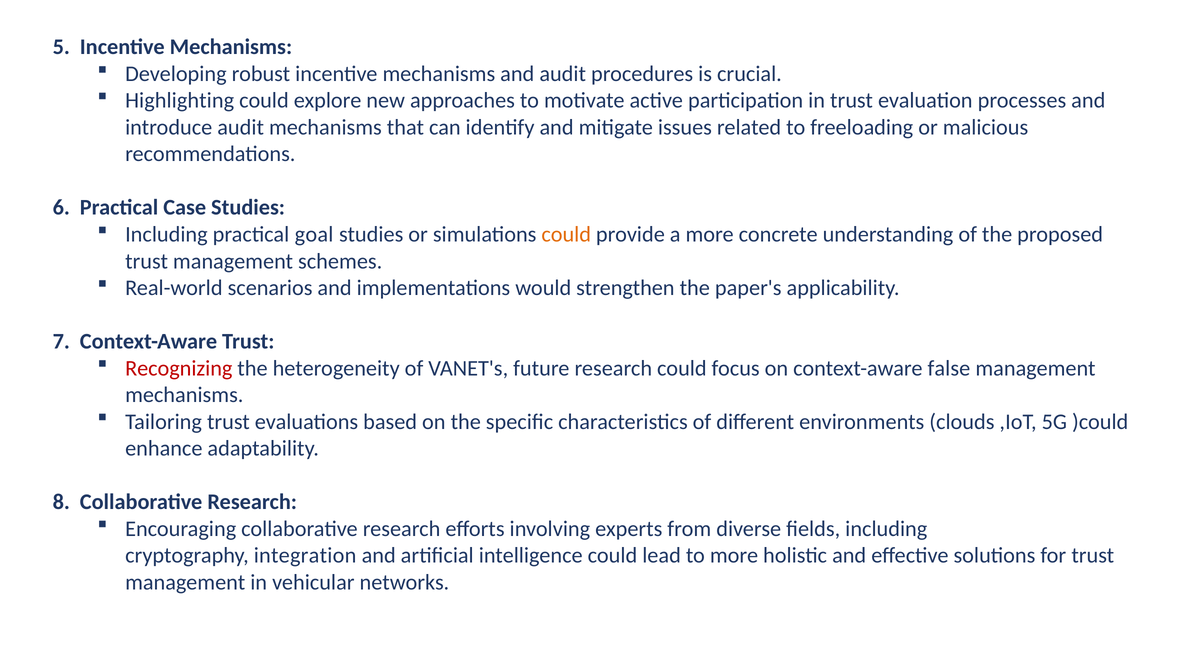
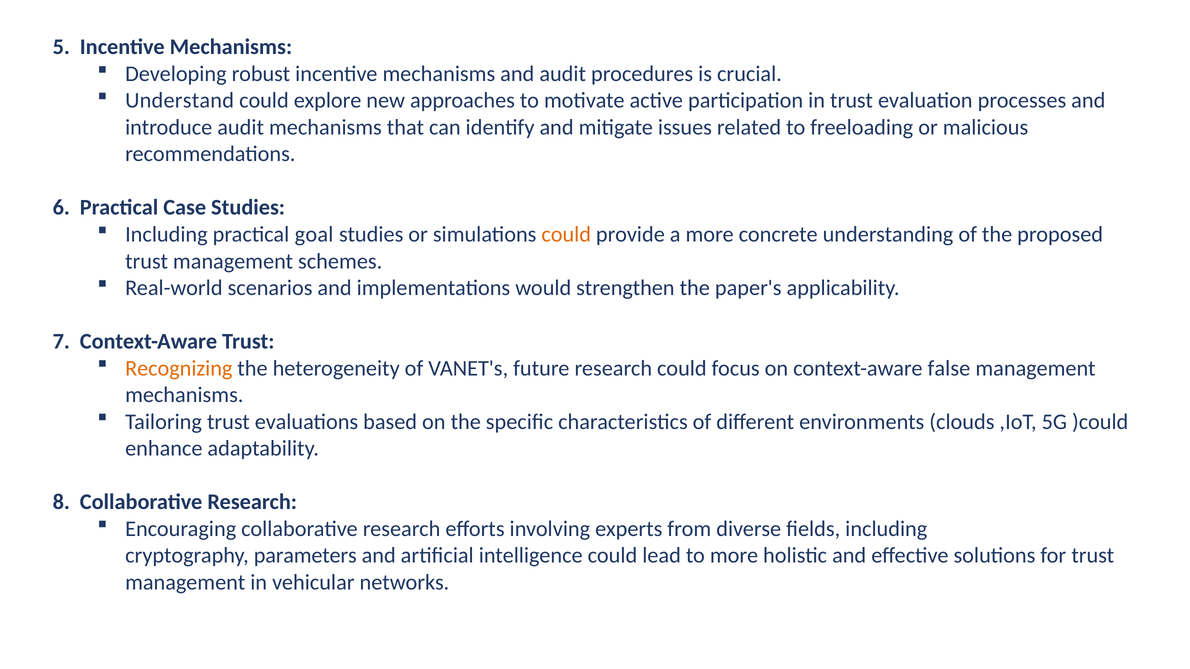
Highlighting: Highlighting -> Understand
Recognizing colour: red -> orange
integration: integration -> parameters
